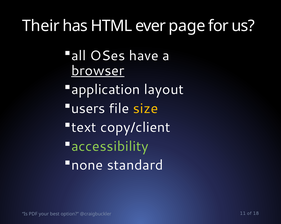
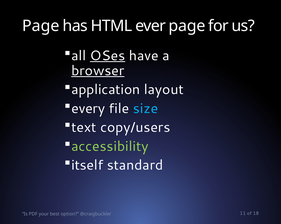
Their at (41, 26): Their -> Page
OSes underline: none -> present
users: users -> every
size colour: yellow -> light blue
copy/client: copy/client -> copy/users
none: none -> itself
